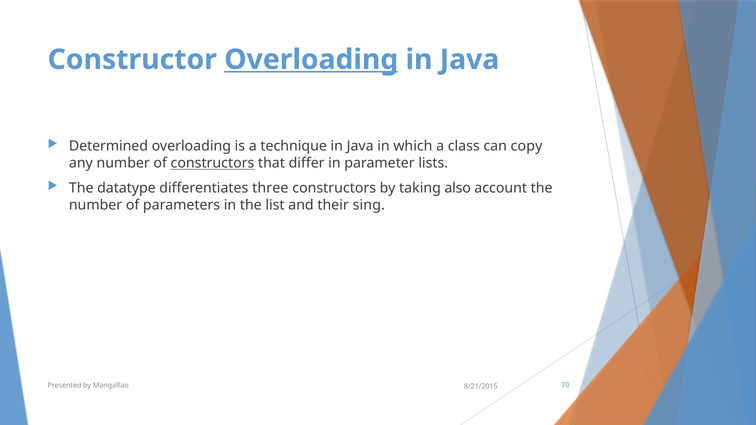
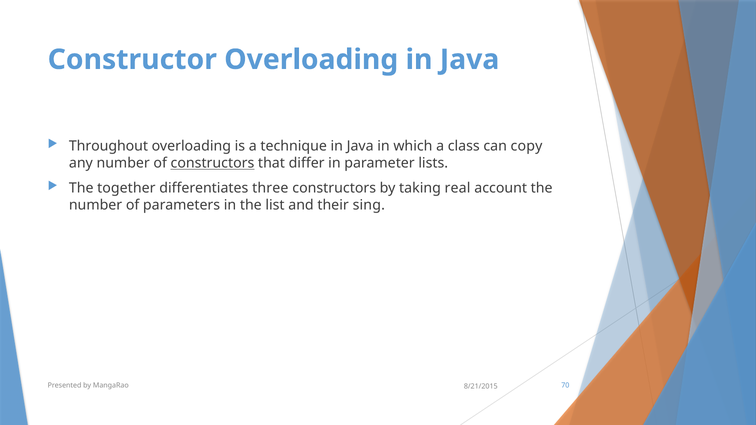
Overloading at (311, 60) underline: present -> none
Determined: Determined -> Throughout
datatype: datatype -> together
also: also -> real
